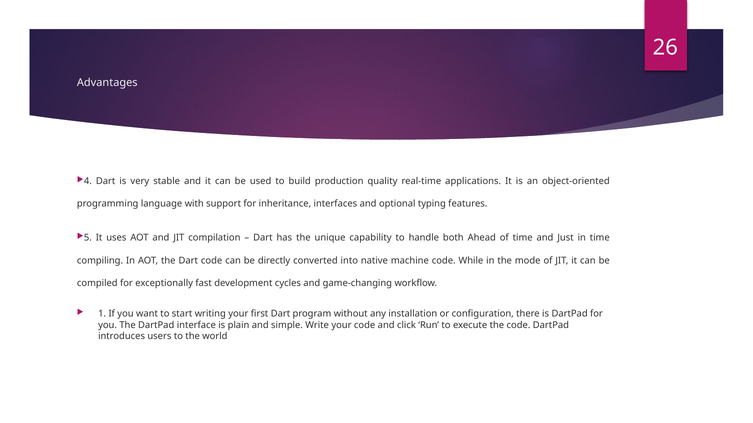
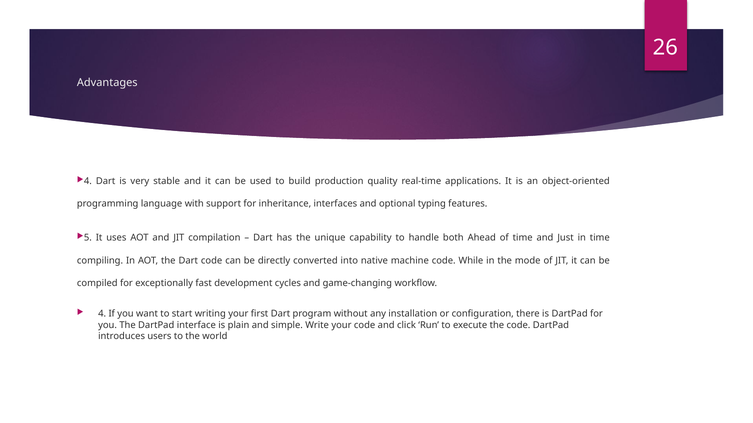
1: 1 -> 4
